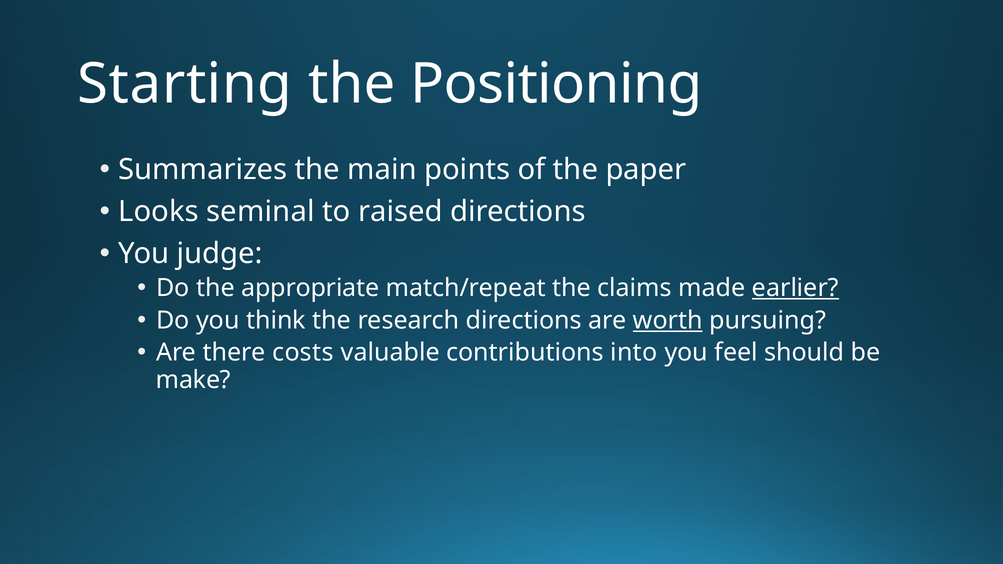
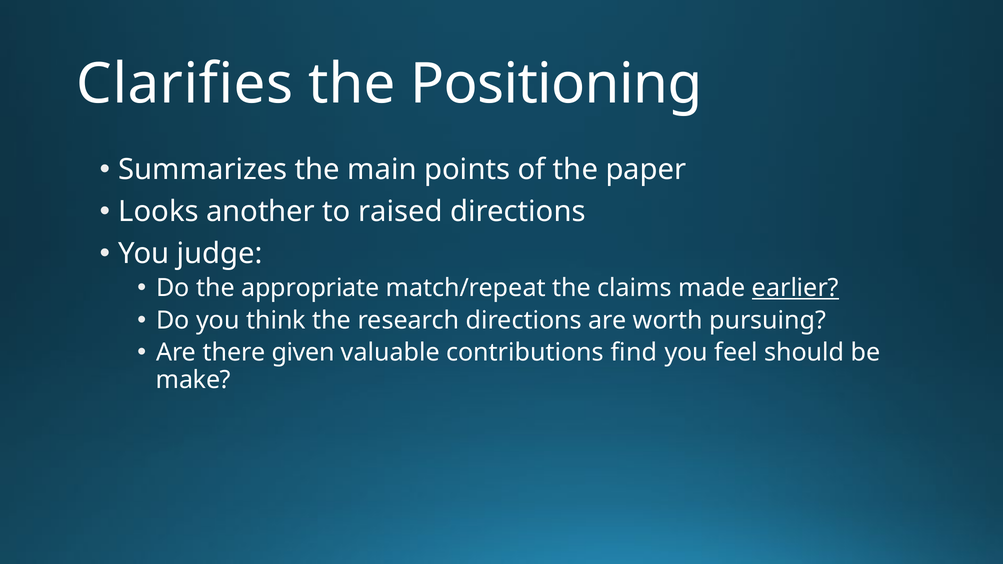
Starting: Starting -> Clarifies
seminal: seminal -> another
worth underline: present -> none
costs: costs -> given
into: into -> find
